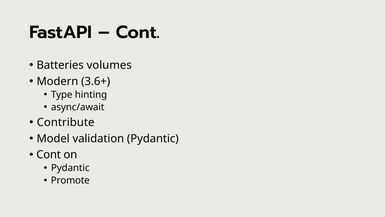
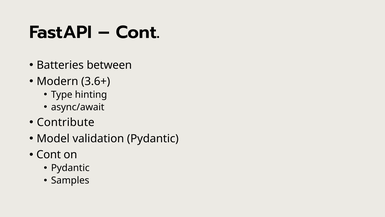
volumes: volumes -> between
Promote: Promote -> Samples
